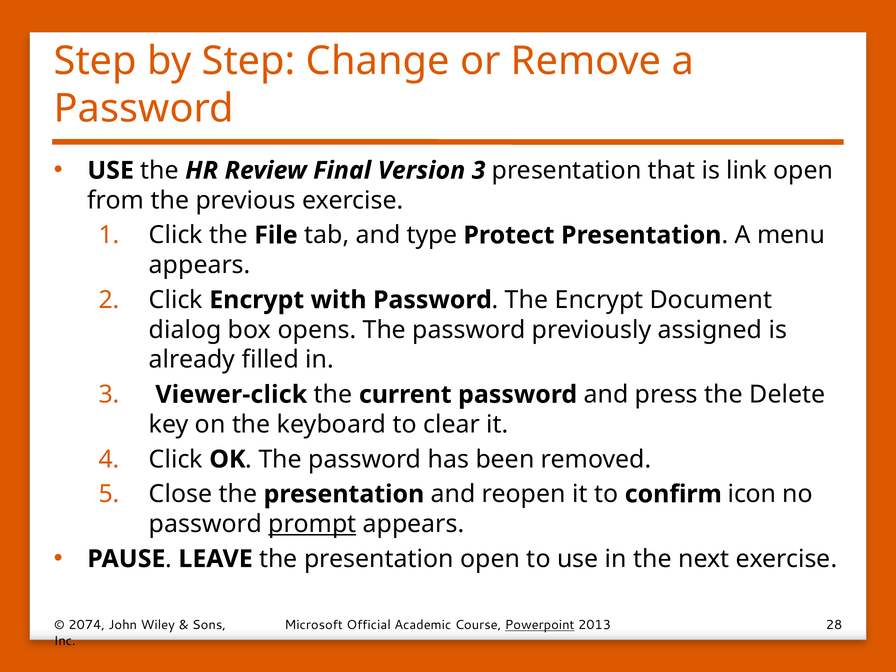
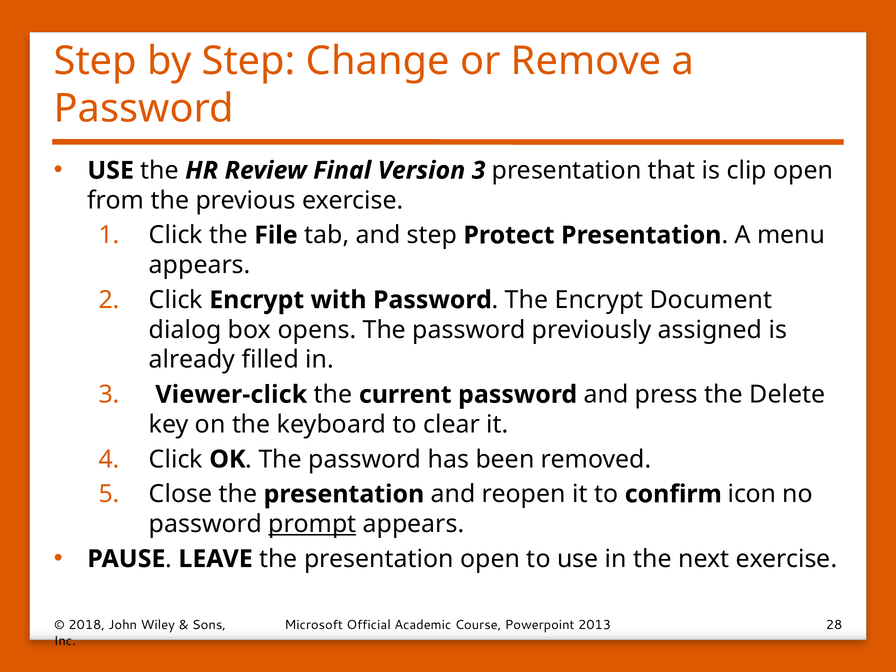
link: link -> clip
and type: type -> step
2074: 2074 -> 2018
Powerpoint underline: present -> none
